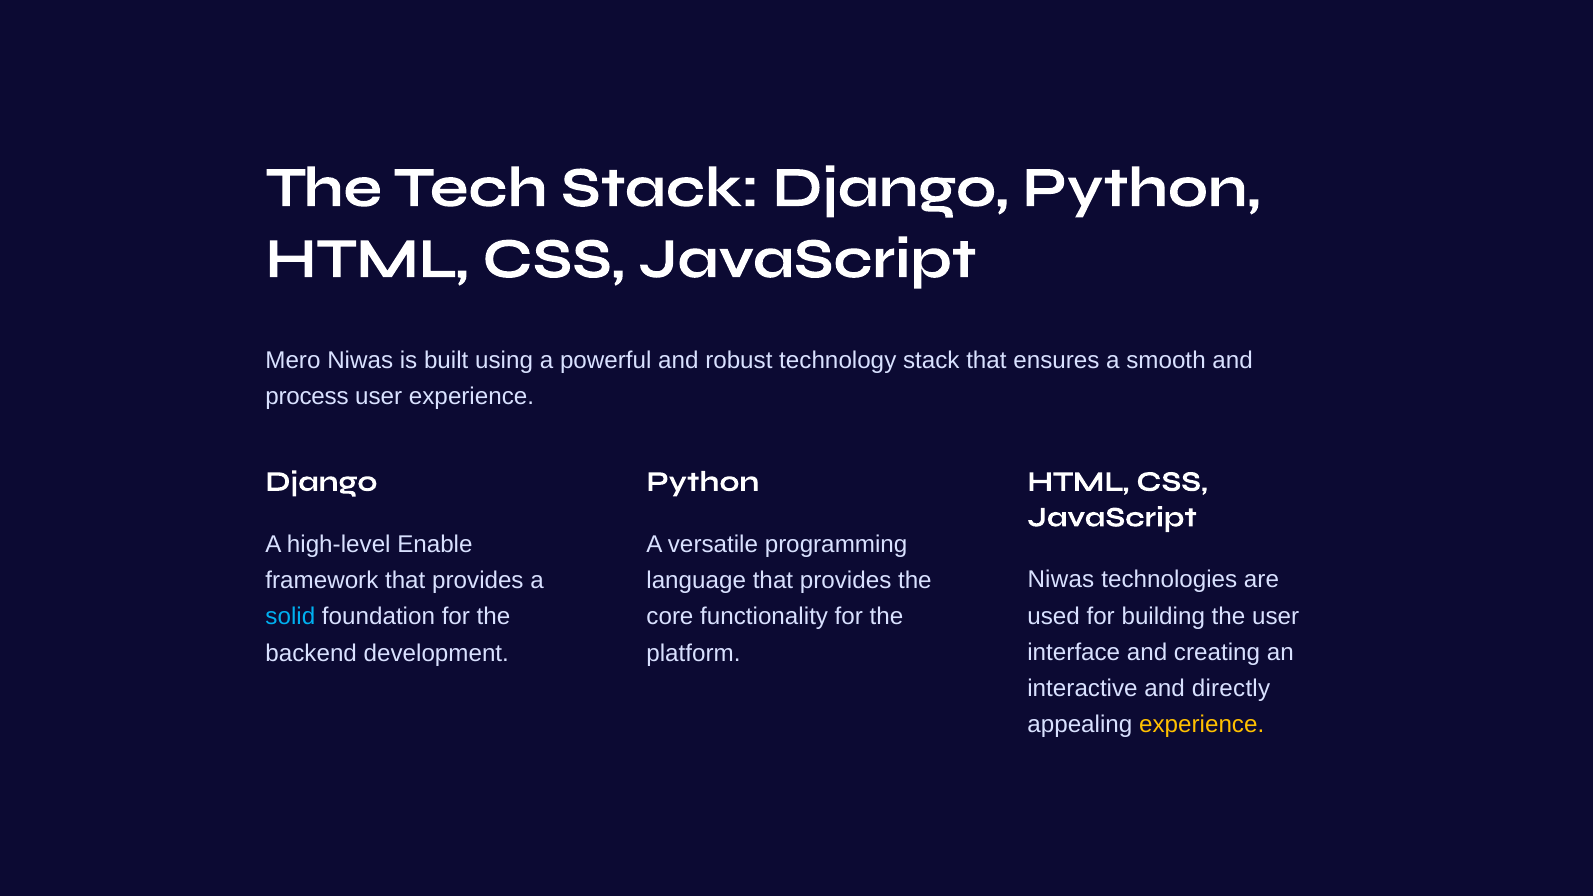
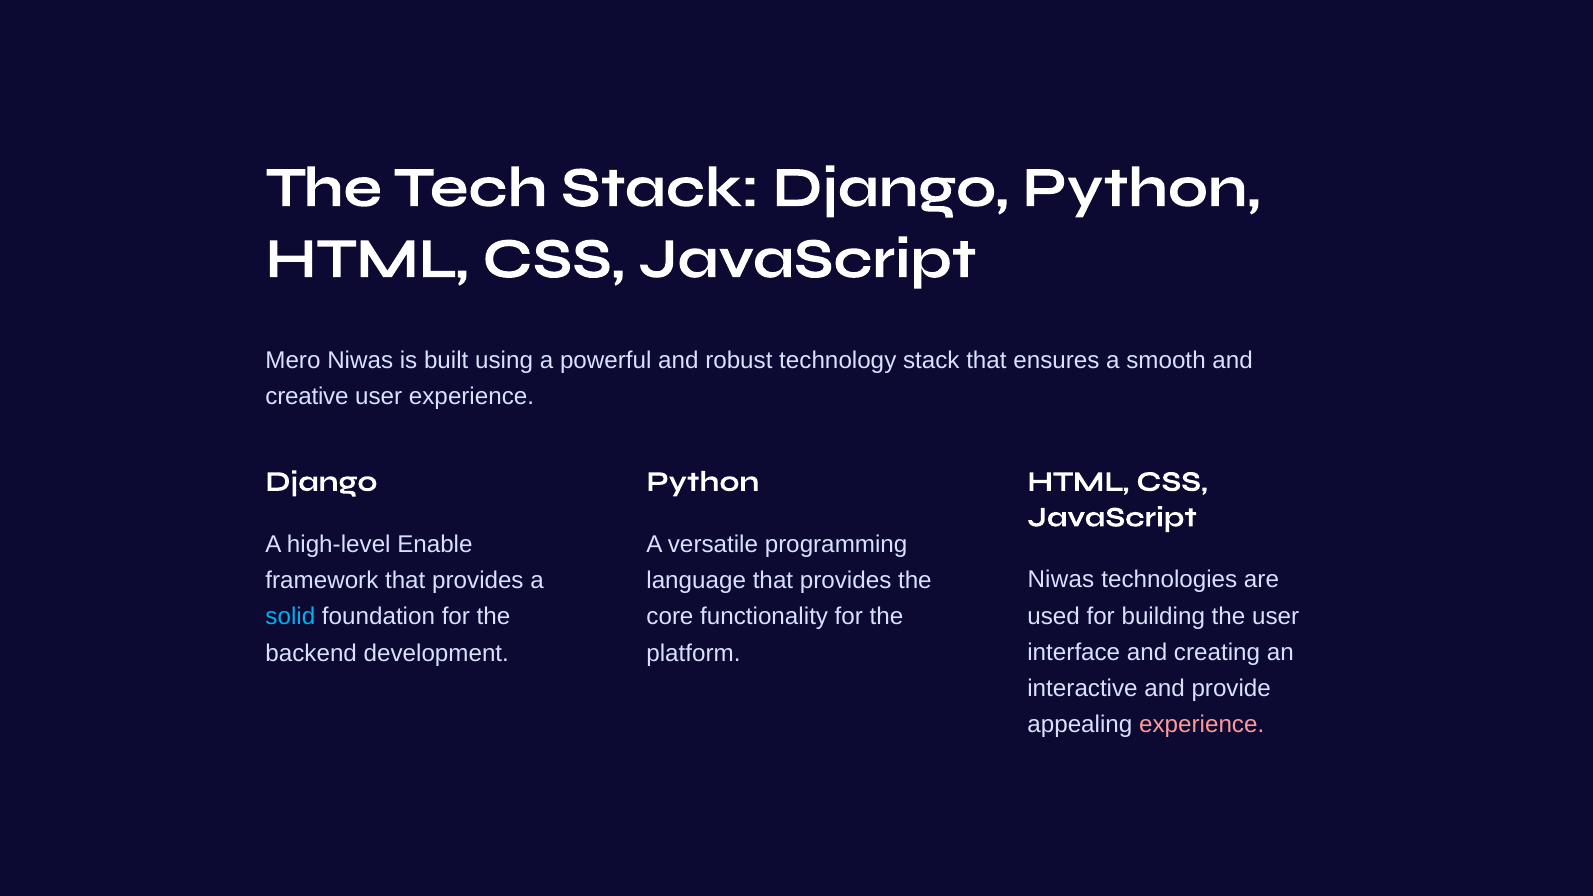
process: process -> creative
directly: directly -> provide
experience at (1202, 725) colour: yellow -> pink
